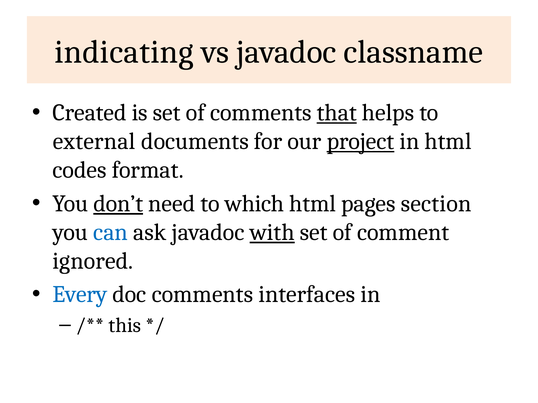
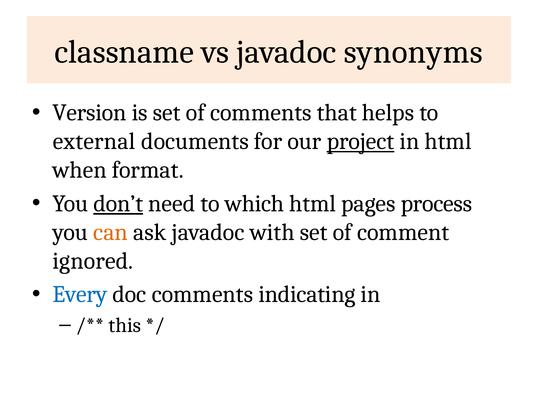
indicating: indicating -> classname
classname: classname -> synonyms
Created: Created -> Version
that underline: present -> none
codes: codes -> when
section: section -> process
can colour: blue -> orange
with underline: present -> none
interfaces: interfaces -> indicating
